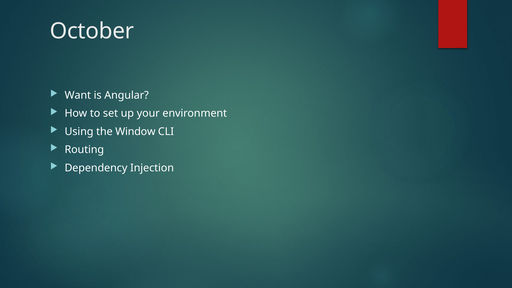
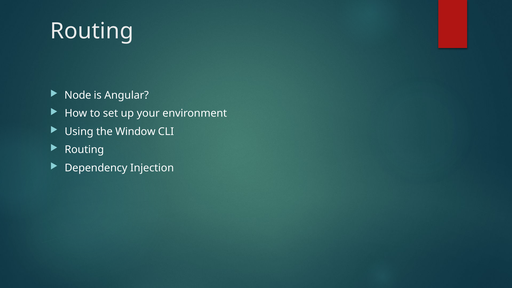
October at (92, 31): October -> Routing
Want: Want -> Node
